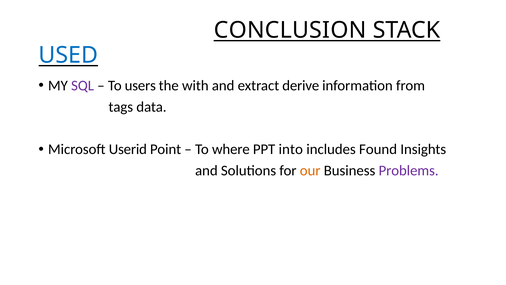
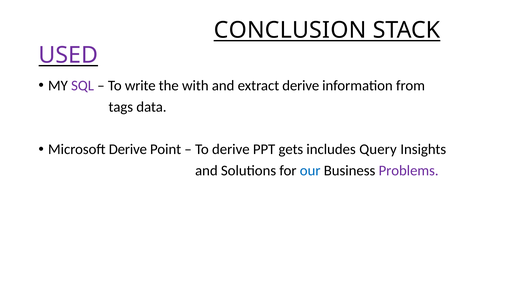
USED colour: blue -> purple
users: users -> write
Microsoft Userid: Userid -> Derive
To where: where -> derive
into: into -> gets
Found: Found -> Query
our colour: orange -> blue
